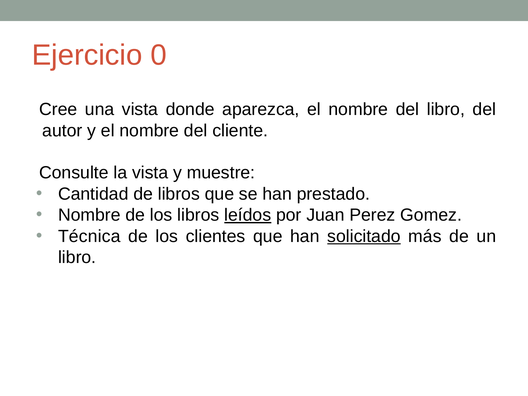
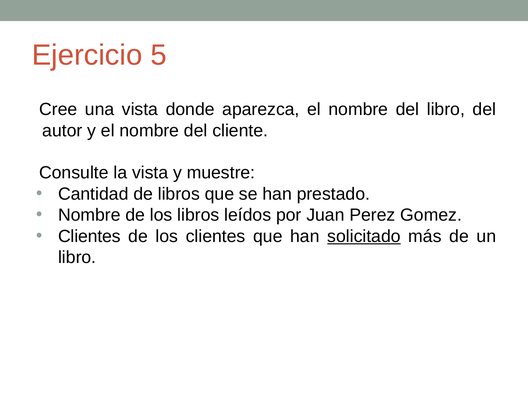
0: 0 -> 5
leídos underline: present -> none
Técnica at (89, 236): Técnica -> Clientes
